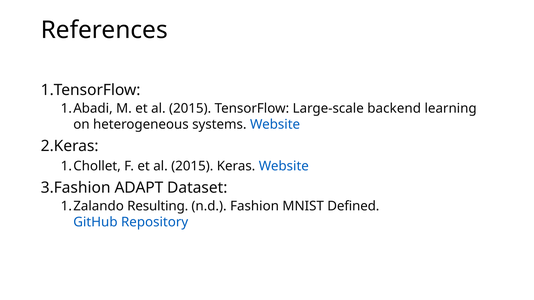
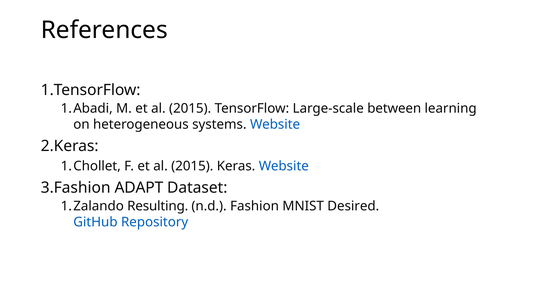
backend: backend -> between
Defined: Defined -> Desired
